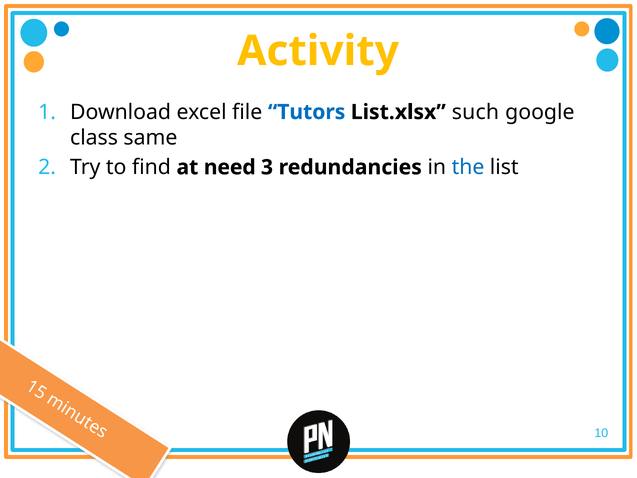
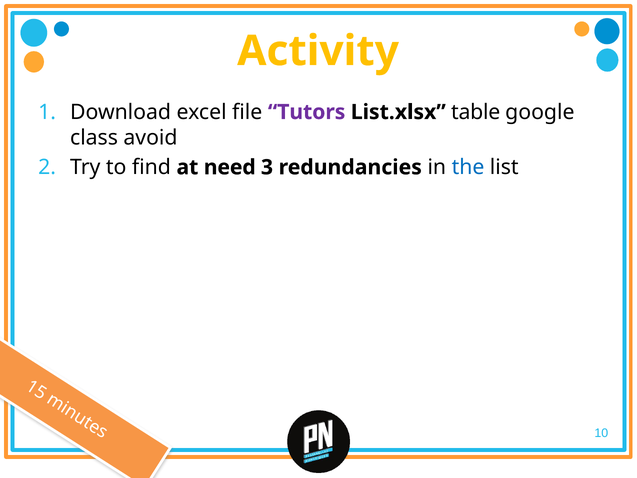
Tutors colour: blue -> purple
such: such -> table
same: same -> avoid
